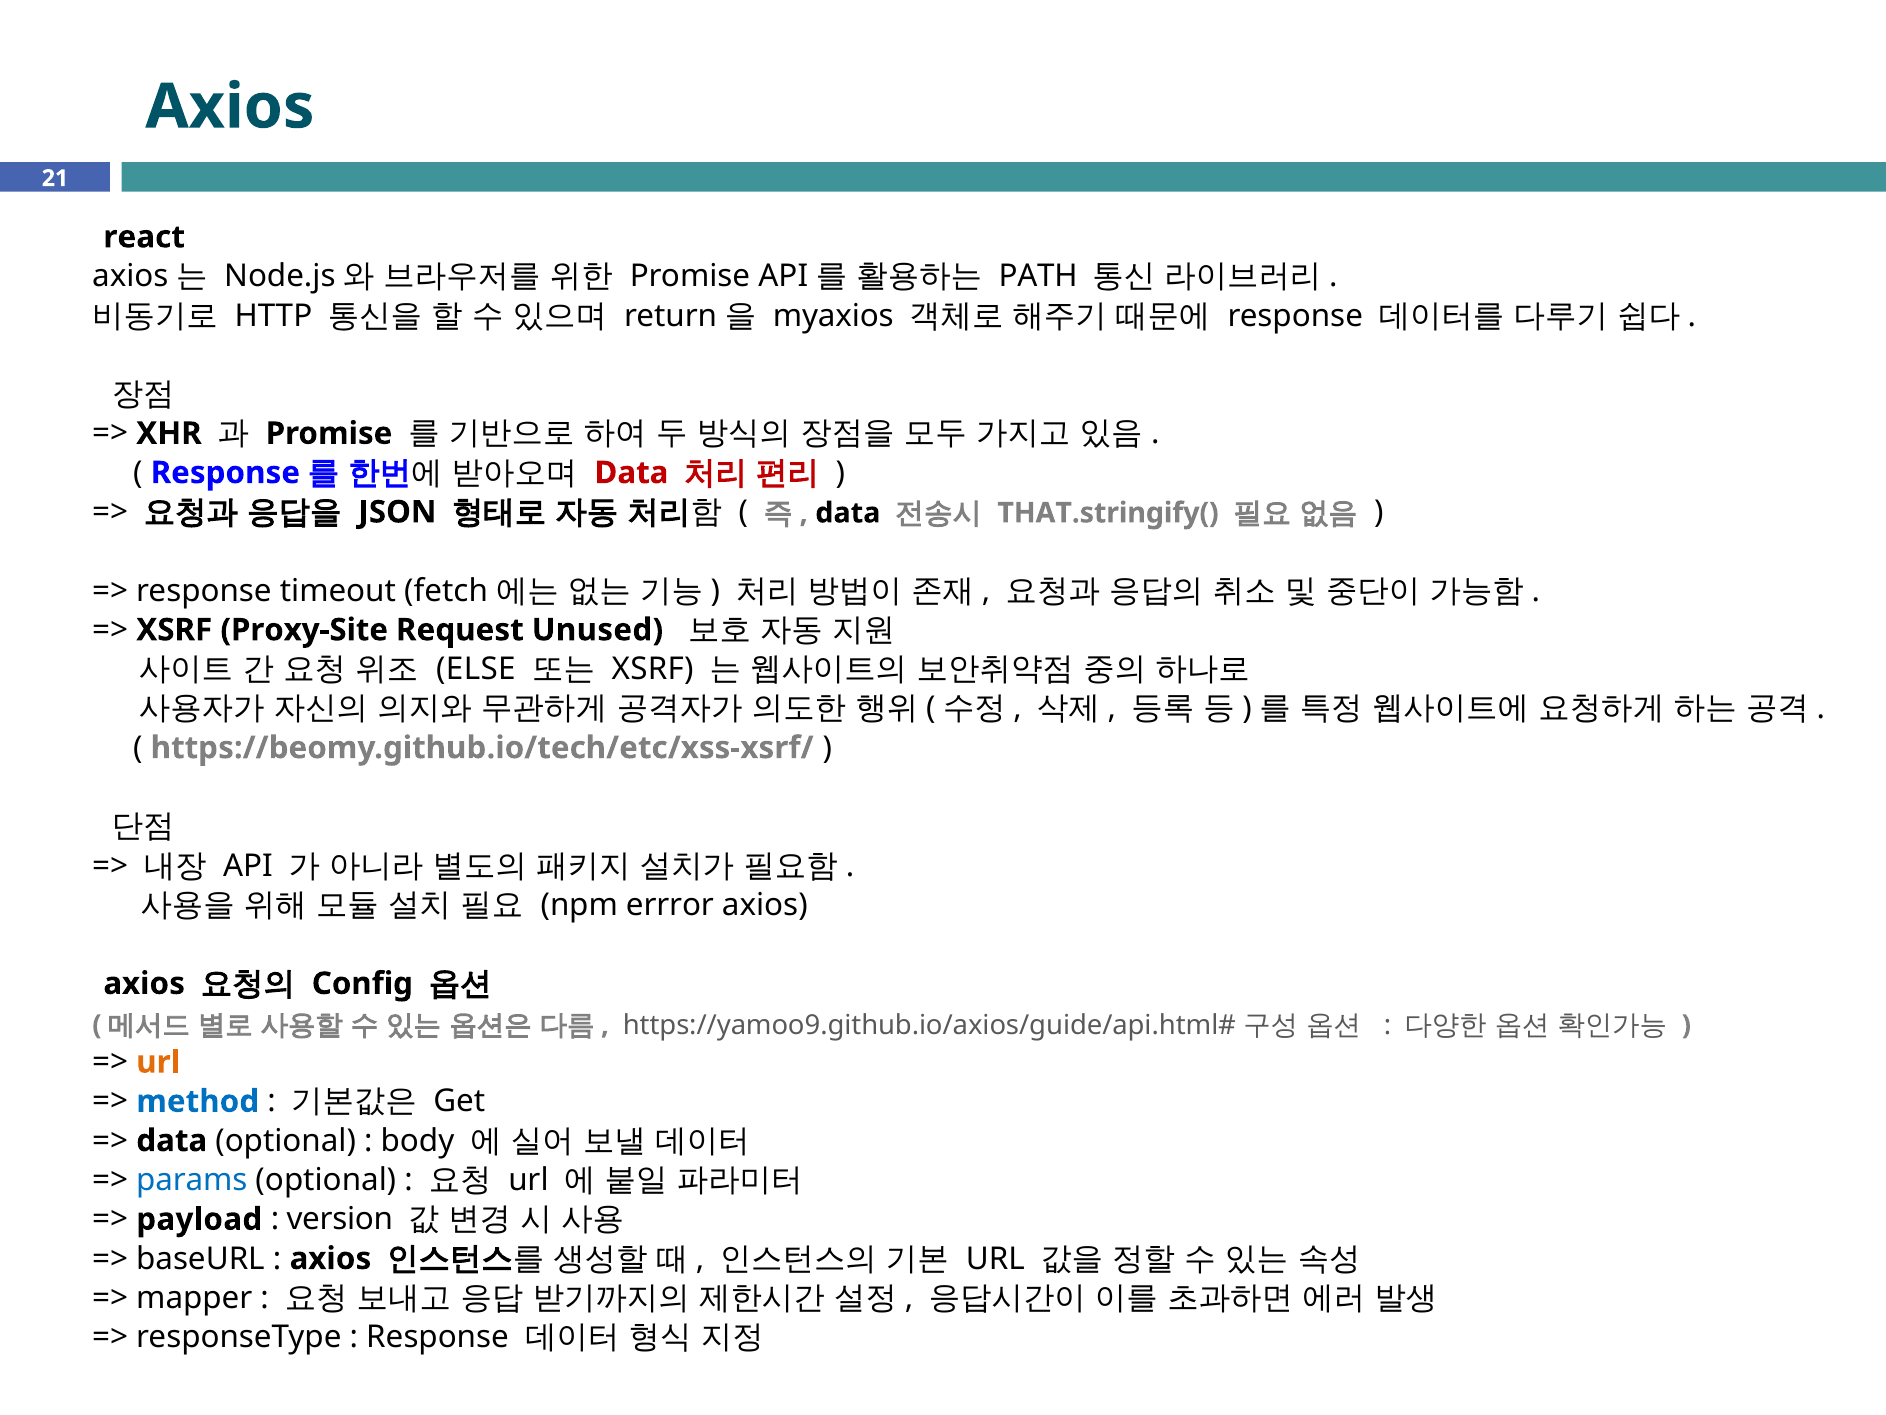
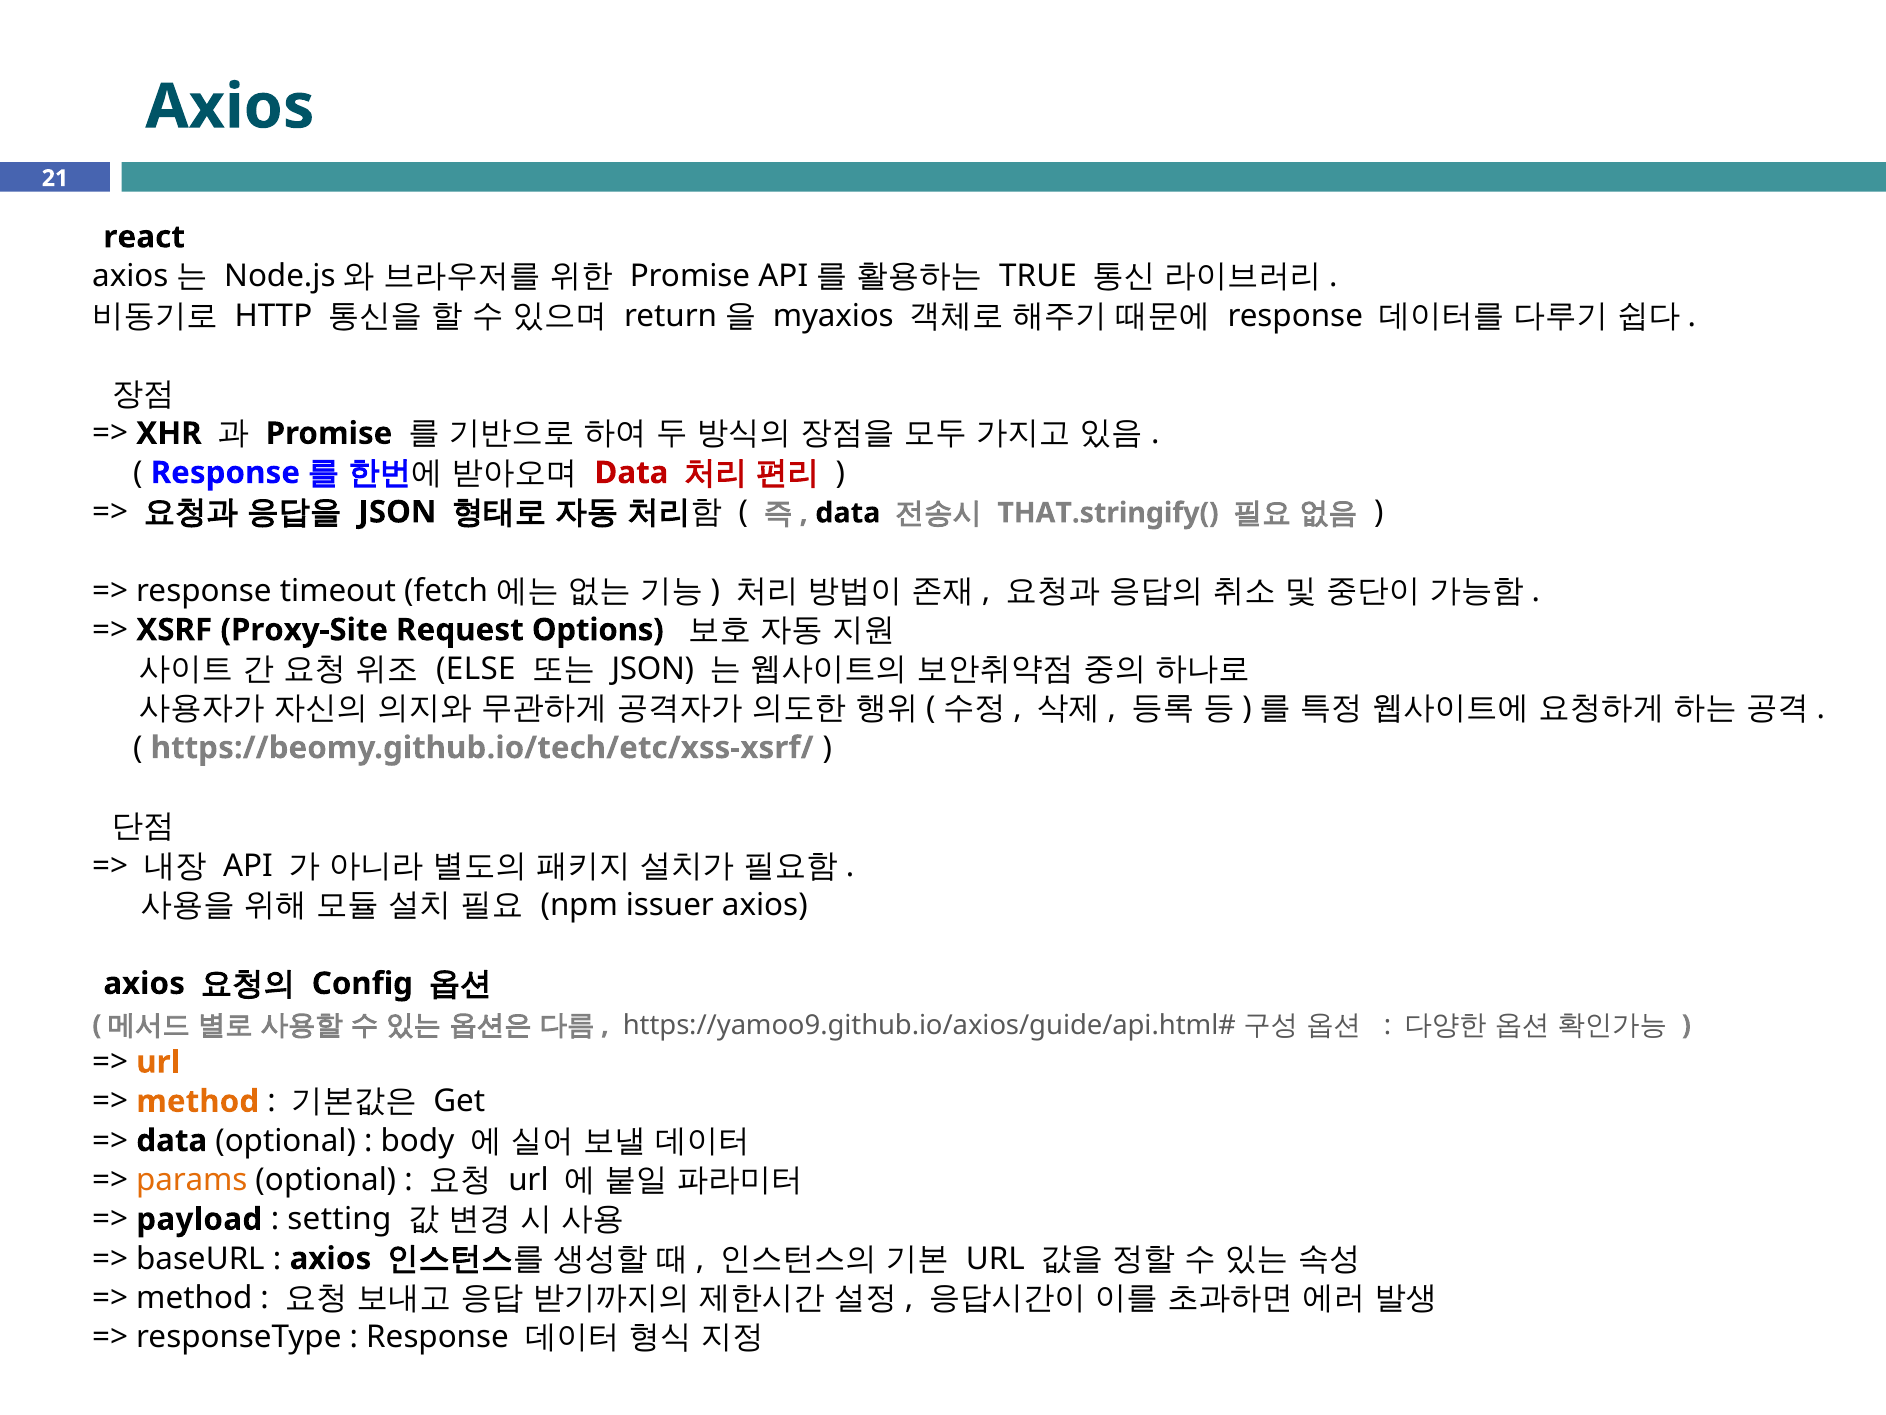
PATH: PATH -> TRUE
Unused: Unused -> Options
XSRF at (653, 669): XSRF -> JSON
errror: errror -> issuer
method at (198, 1101) colour: blue -> orange
params colour: blue -> orange
version: version -> setting
mapper at (194, 1298): mapper -> method
